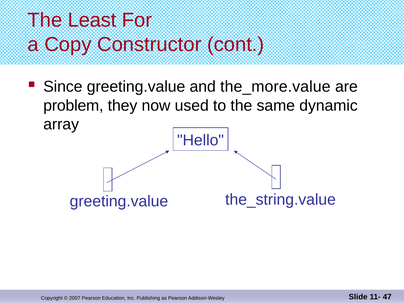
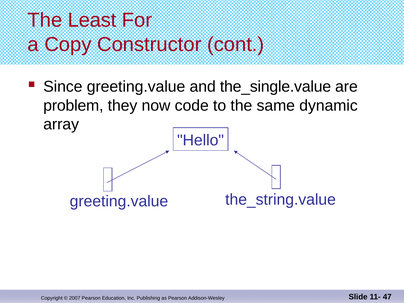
the_more.value: the_more.value -> the_single.value
used: used -> code
